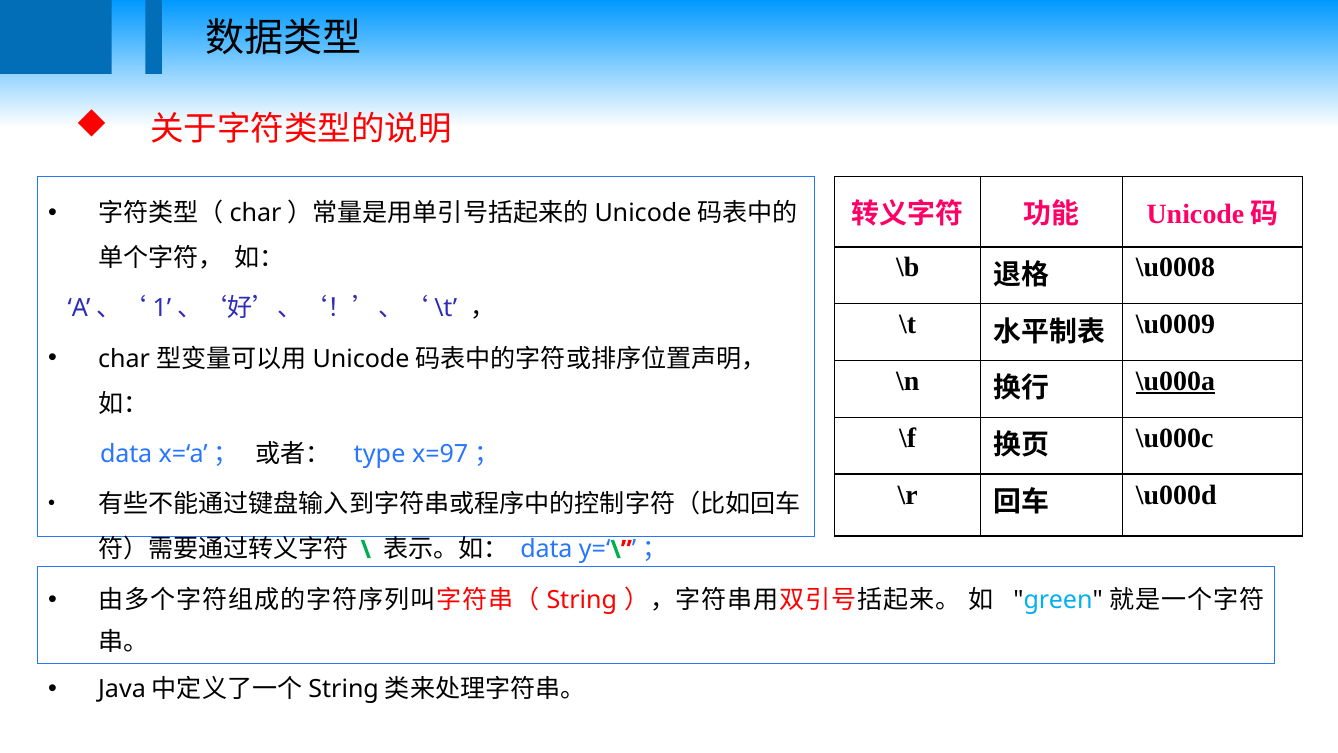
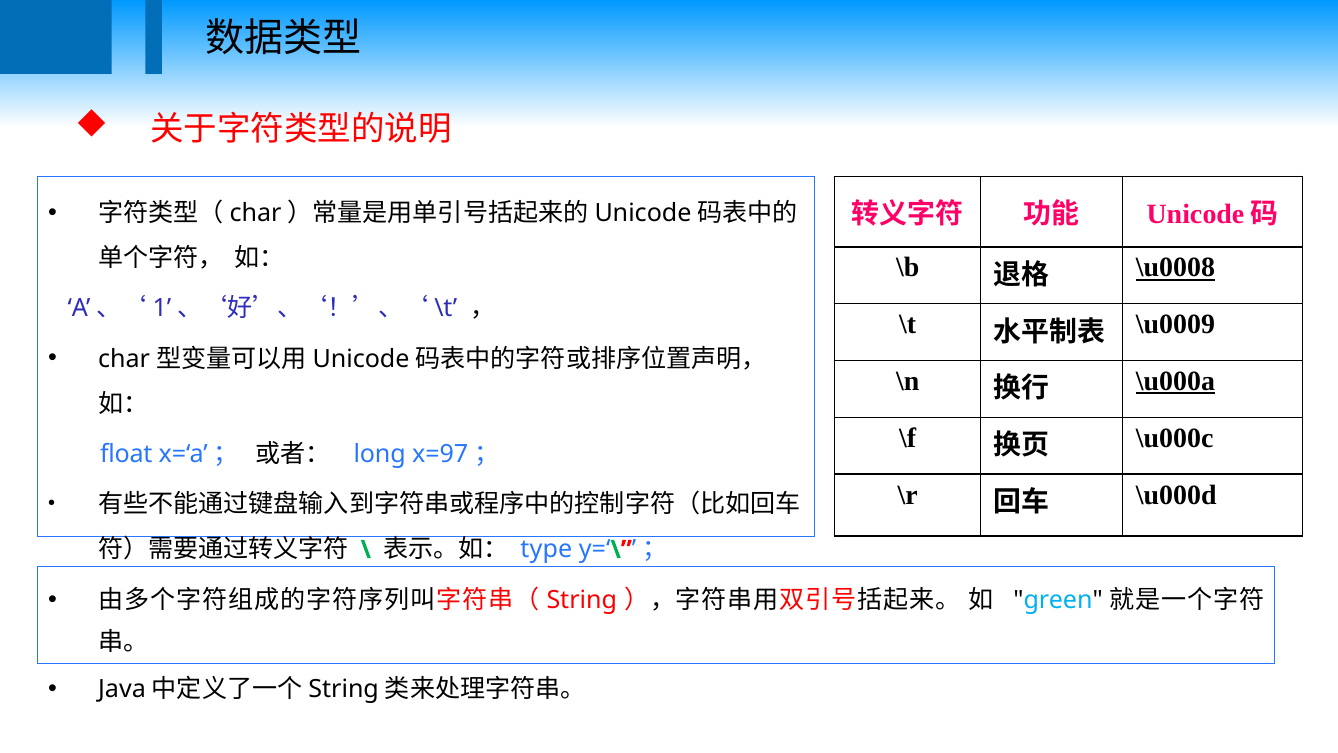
\u0008 underline: none -> present
data at (126, 454): data -> float
type: type -> long
data at (546, 549): data -> type
